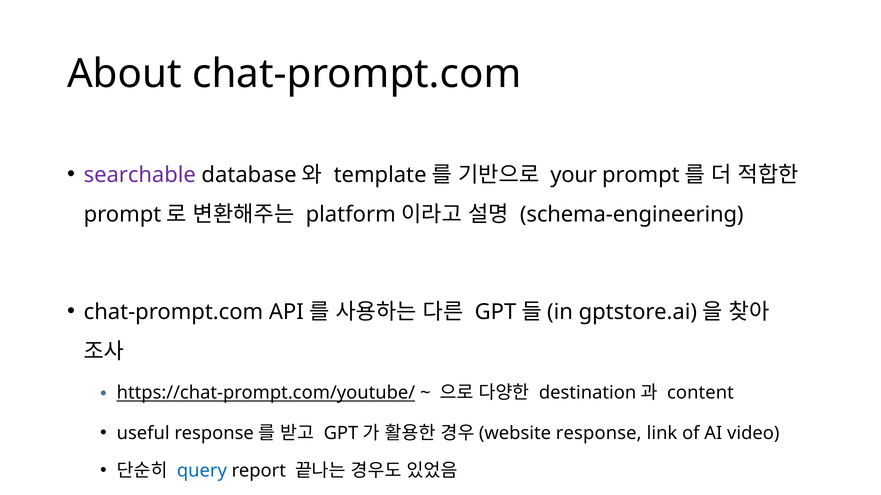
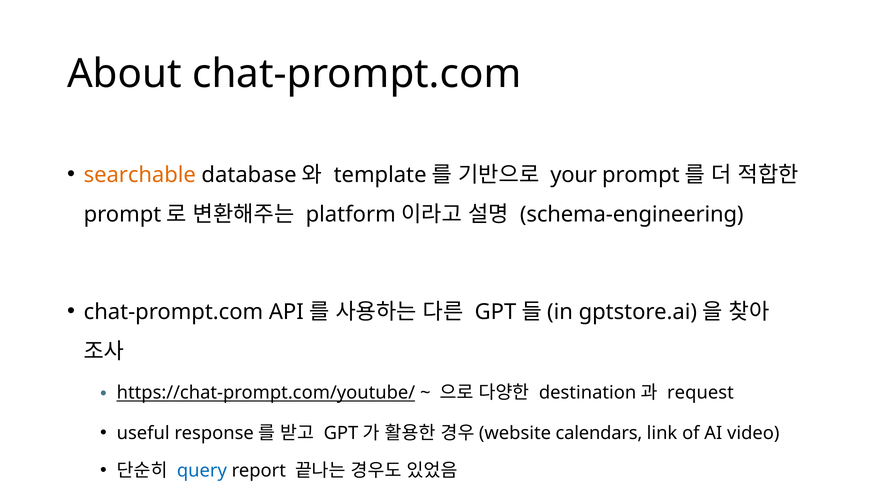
searchable colour: purple -> orange
content: content -> request
response at (599, 434): response -> calendars
